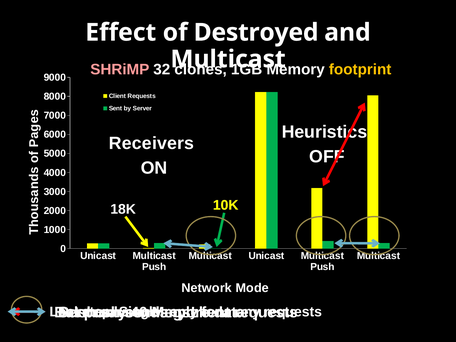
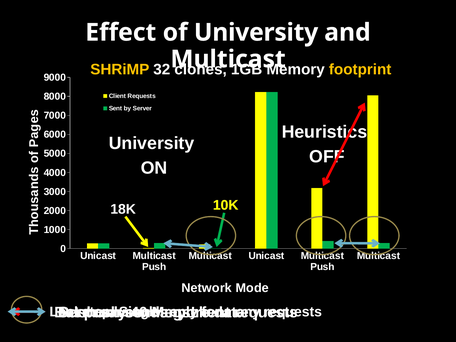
of Destroyed: Destroyed -> University
SHRiMP colour: pink -> yellow
Receivers at (152, 143): Receivers -> University
